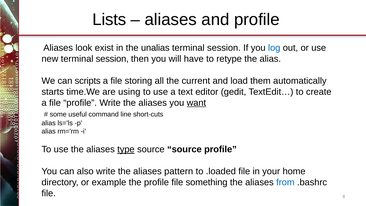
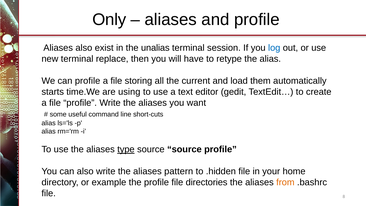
Lists: Lists -> Only
Aliases look: look -> also
new terminal session: session -> replace
can scripts: scripts -> profile
want underline: present -> none
.loaded: .loaded -> .hidden
something: something -> directories
from colour: blue -> orange
